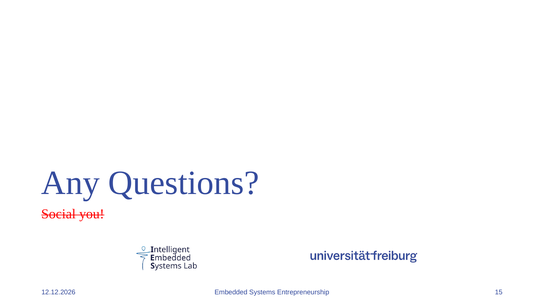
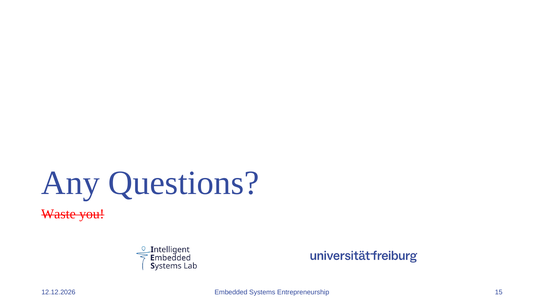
Social: Social -> Waste
